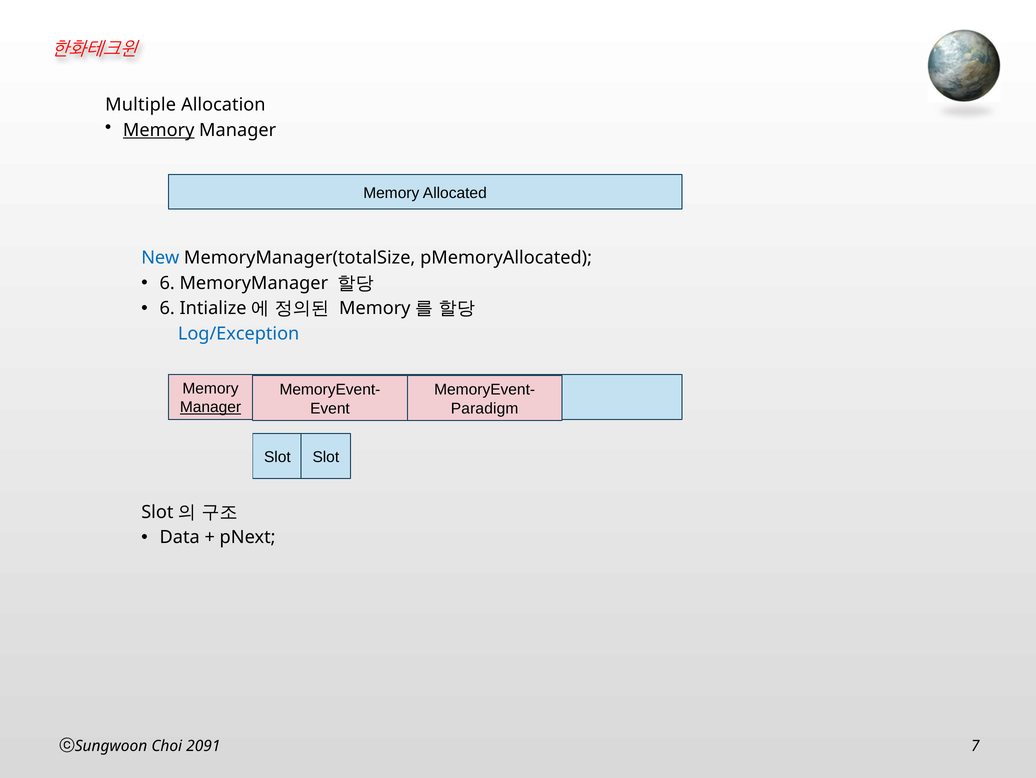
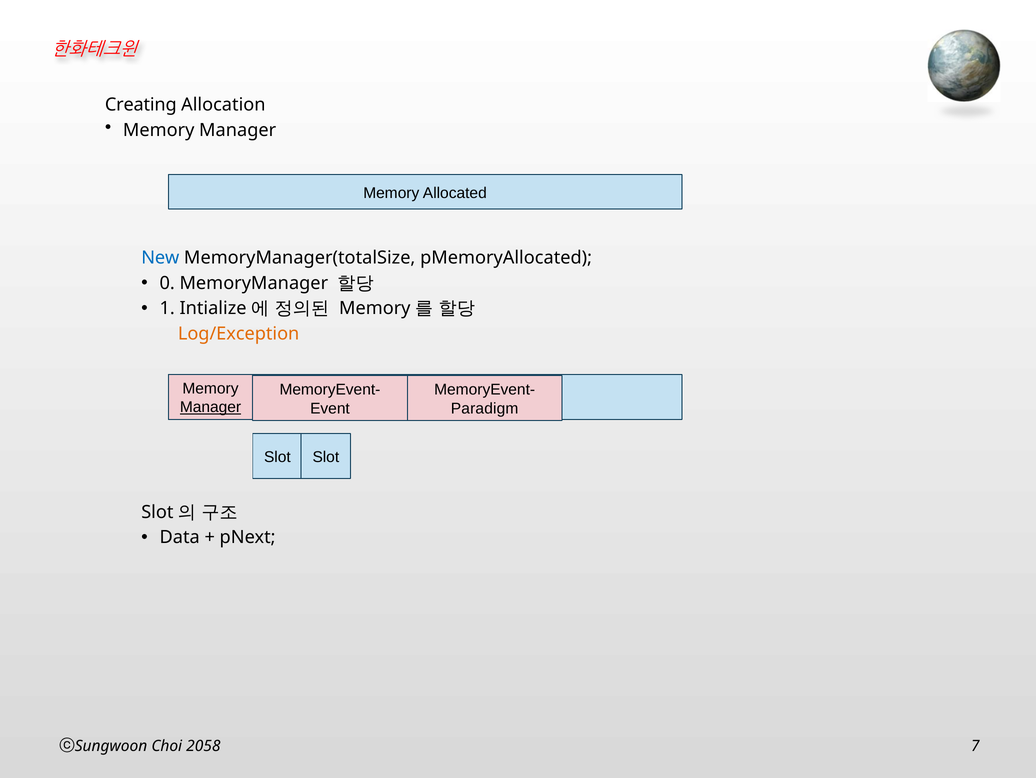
Multiple: Multiple -> Creating
Memory underline: present -> none
6 at (167, 283): 6 -> 0
6 at (167, 308): 6 -> 1
Log/Exception colour: blue -> orange
2091: 2091 -> 2058
